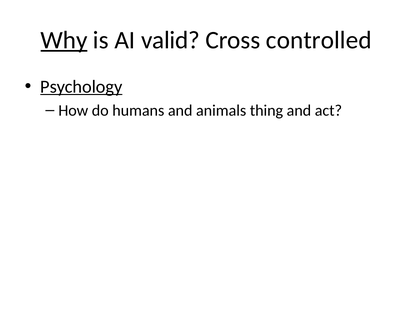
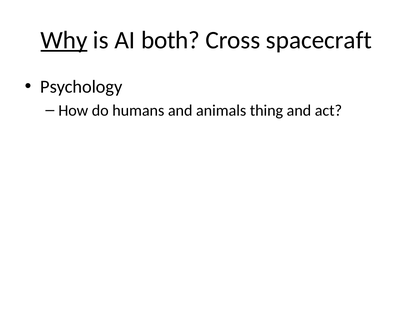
valid: valid -> both
controlled: controlled -> spacecraft
Psychology underline: present -> none
